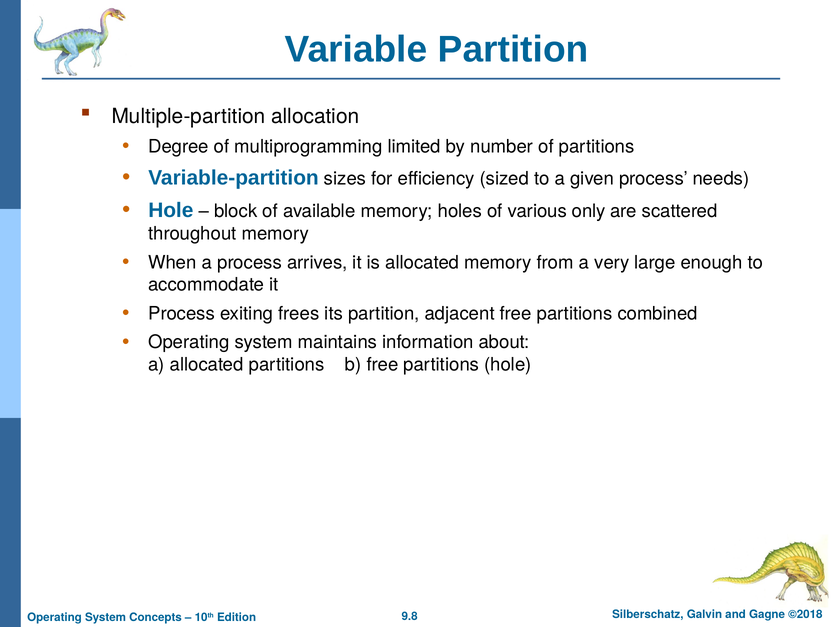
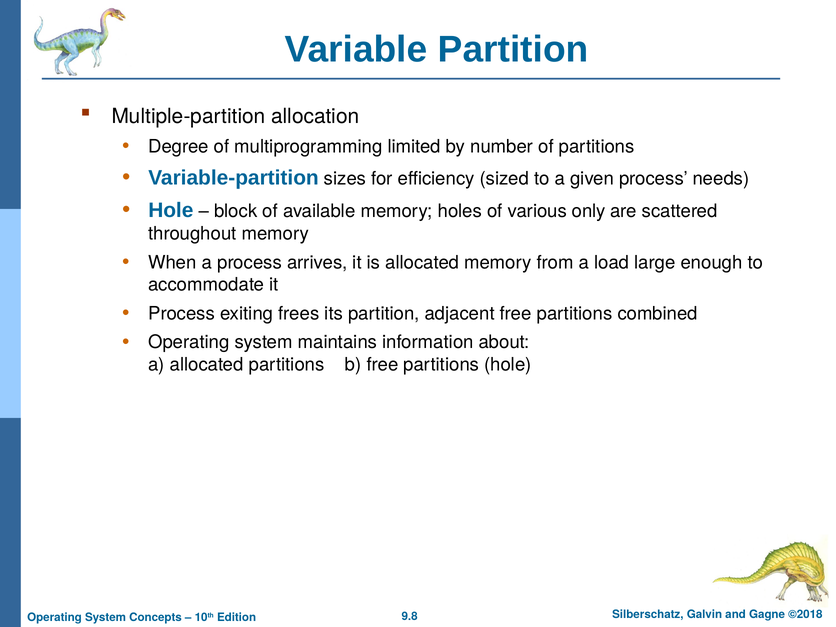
very: very -> load
